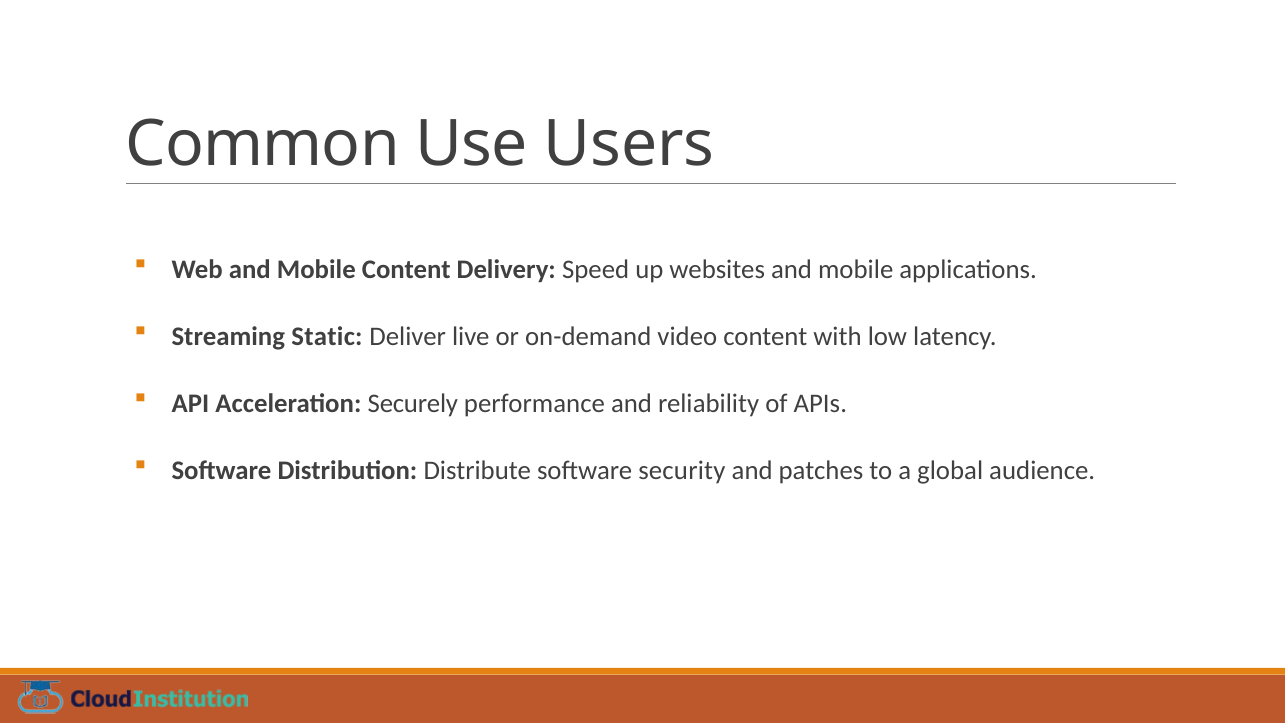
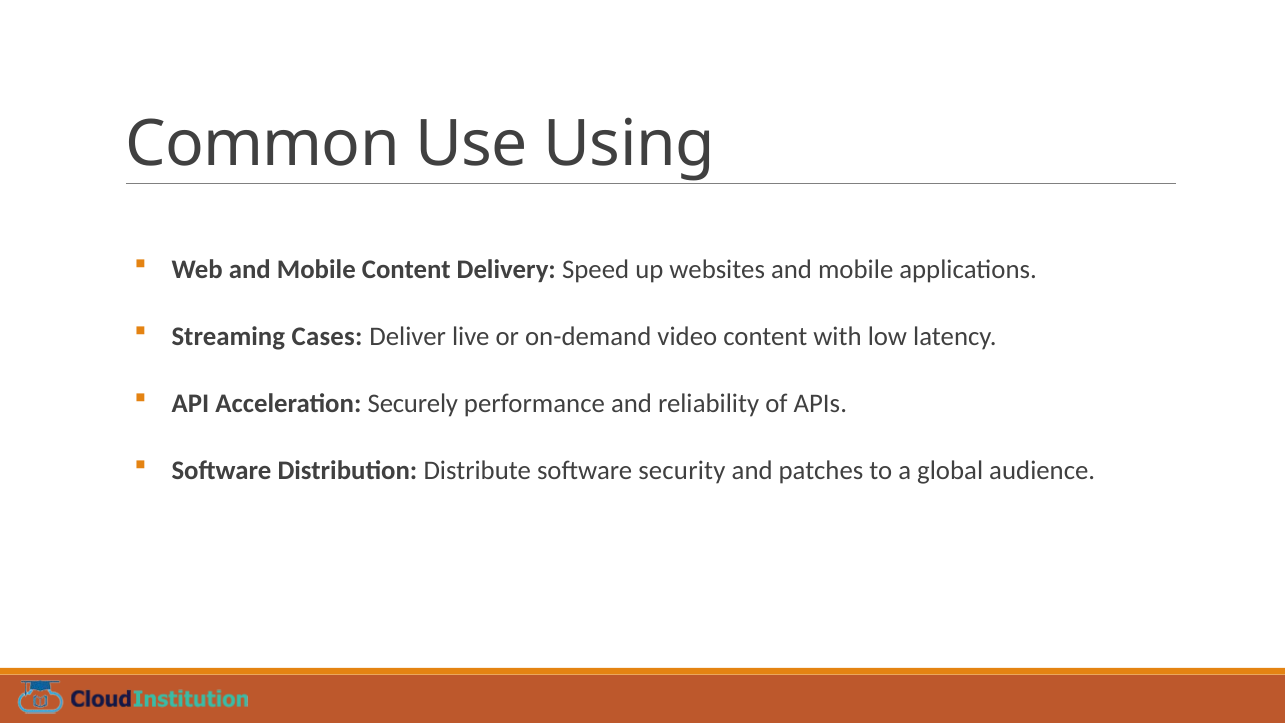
Users: Users -> Using
Static: Static -> Cases
